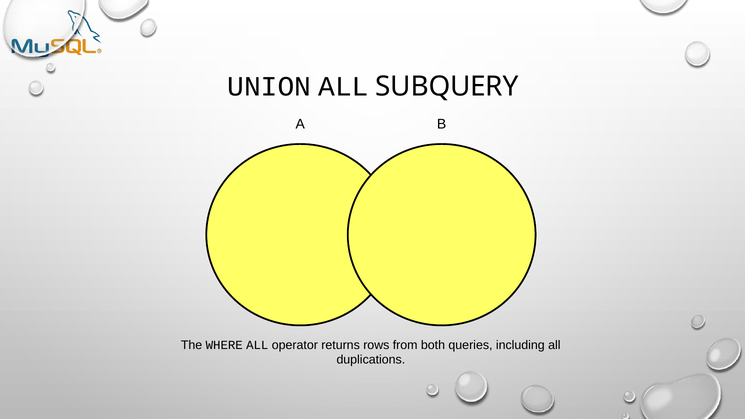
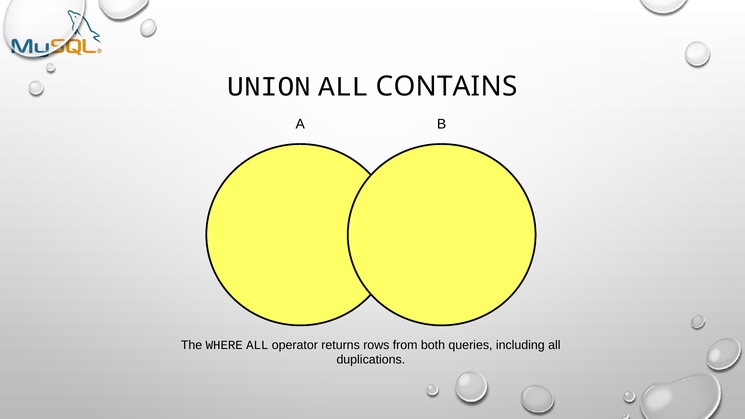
SUBQUERY: SUBQUERY -> CONTAINS
